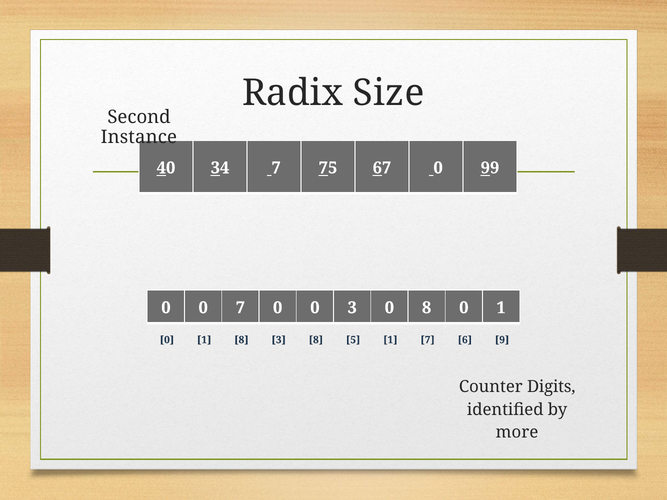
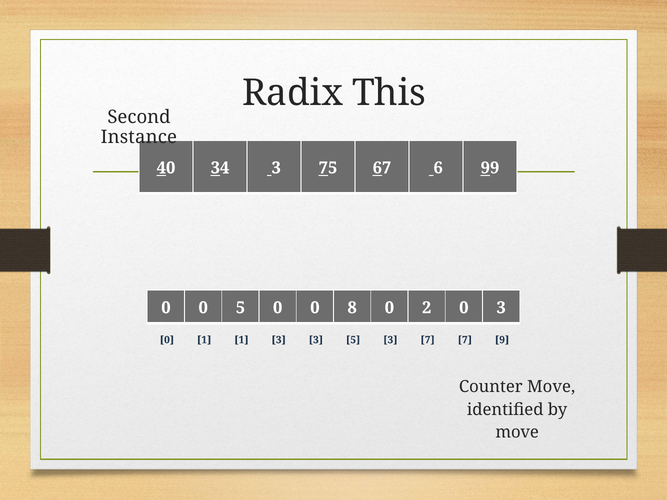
Size: Size -> This
34 7: 7 -> 3
67 0: 0 -> 6
0 7: 7 -> 5
0 3: 3 -> 8
0 8: 8 -> 2
1 at (501, 308): 1 -> 3
1 8: 8 -> 1
3 8: 8 -> 3
5 1: 1 -> 3
7 6: 6 -> 7
Counter Digits: Digits -> Move
more at (517, 433): more -> move
